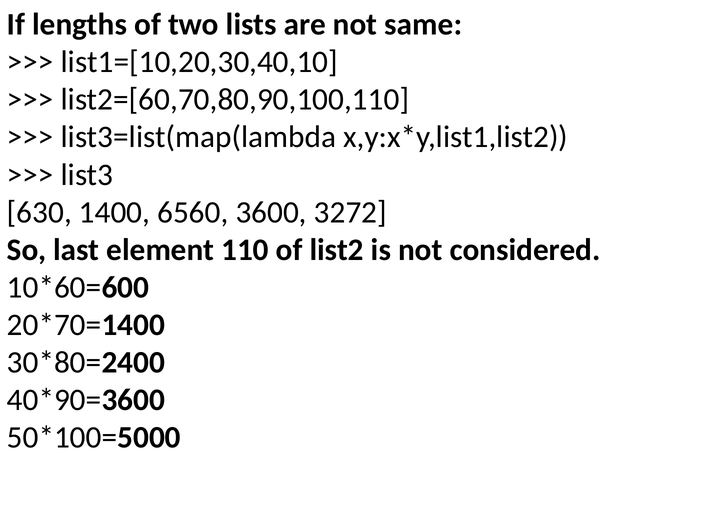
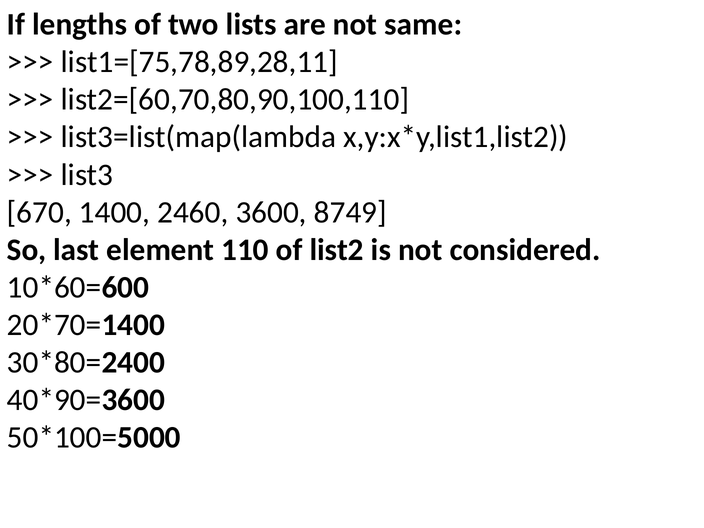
list1=[10,20,30,40,10: list1=[10,20,30,40,10 -> list1=[75,78,89,28,11
630: 630 -> 670
6560: 6560 -> 2460
3272: 3272 -> 8749
